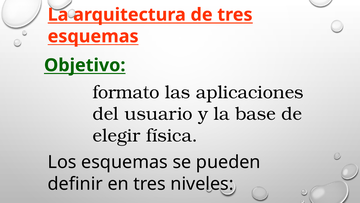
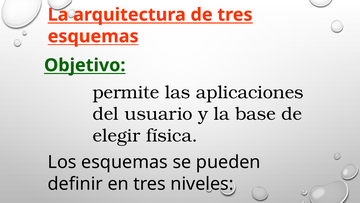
formato: formato -> permite
